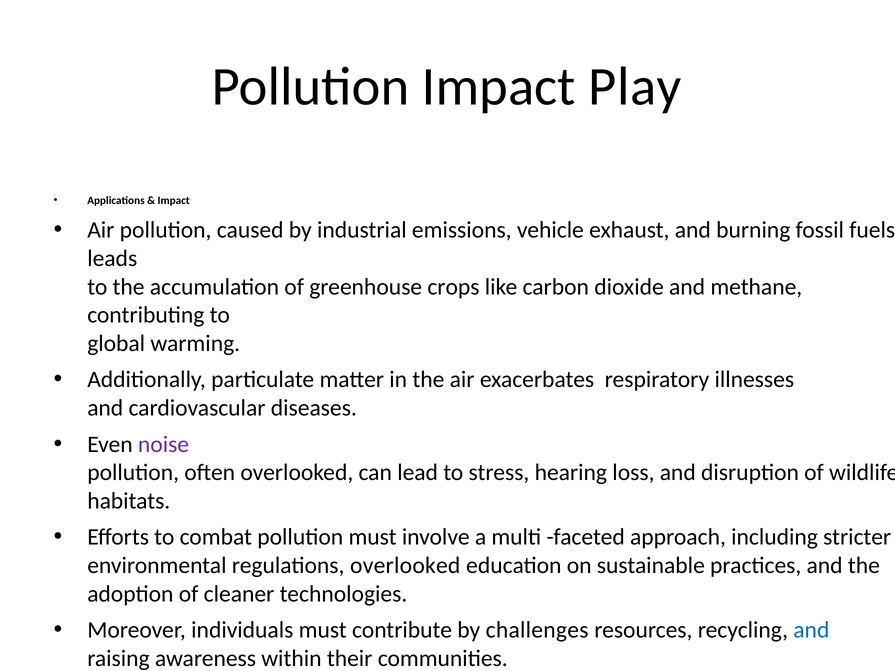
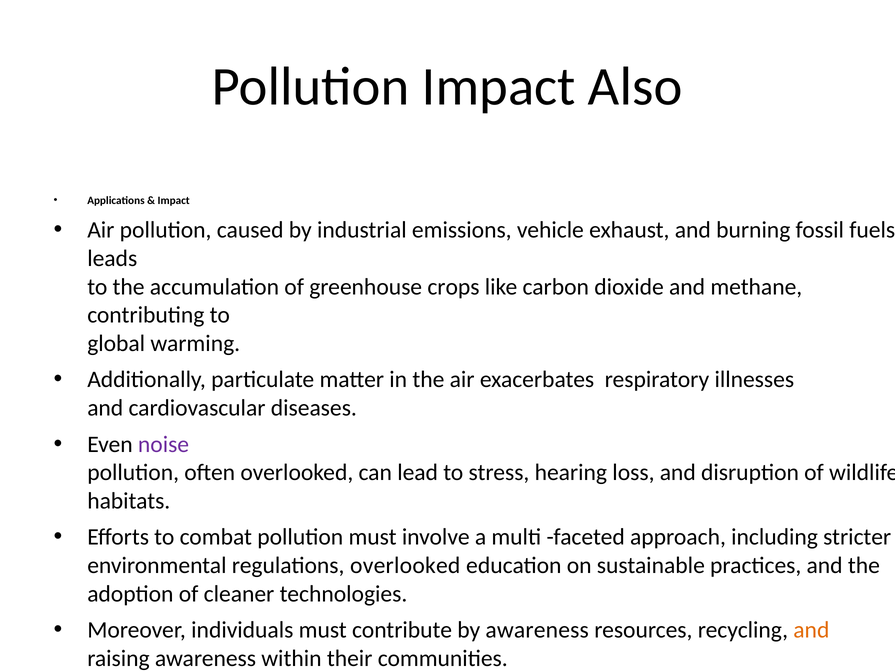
Play: Play -> Also
by challenges: challenges -> awareness
and at (811, 630) colour: blue -> orange
